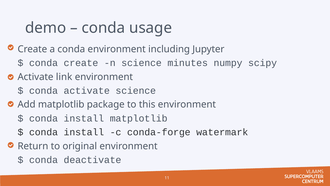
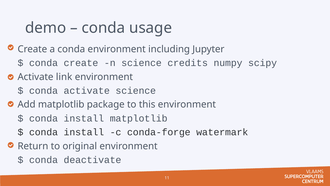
minutes: minutes -> credits
